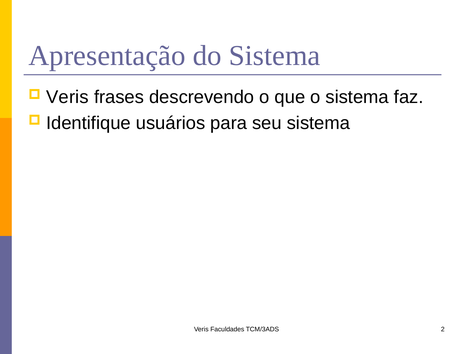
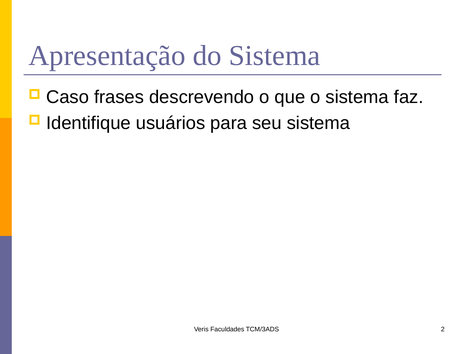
Veris at (67, 97): Veris -> Caso
